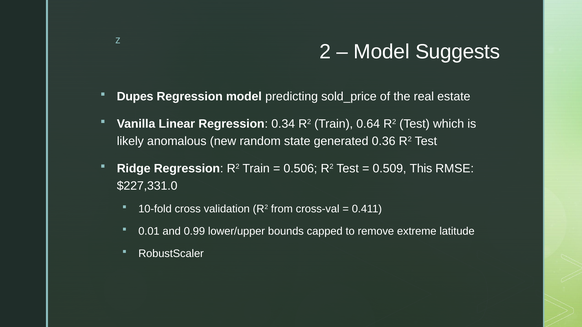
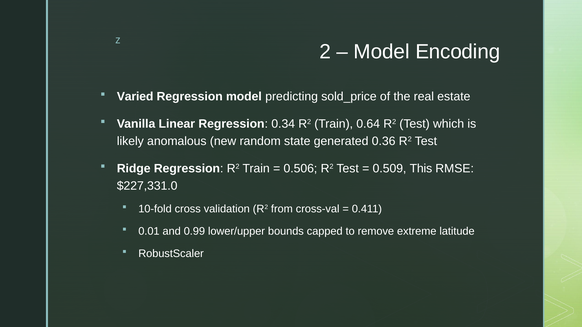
Suggests: Suggests -> Encoding
Dupes: Dupes -> Varied
